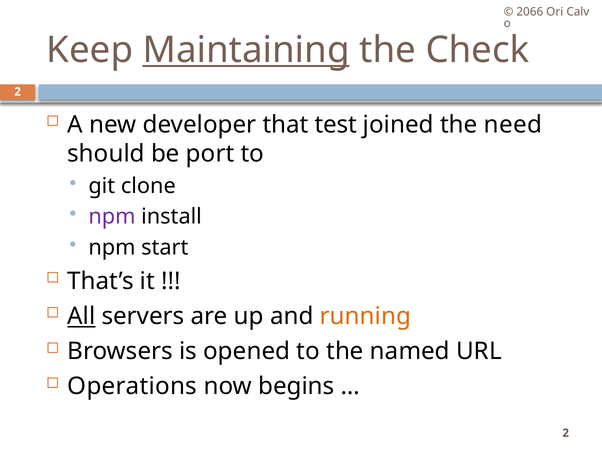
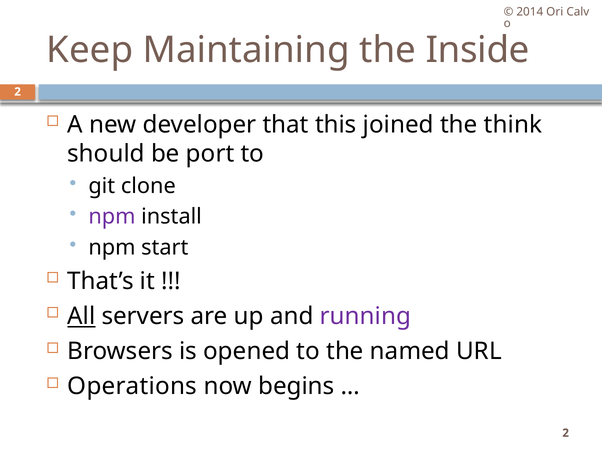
2066: 2066 -> 2014
Maintaining underline: present -> none
Check: Check -> Inside
test: test -> this
need: need -> think
running colour: orange -> purple
